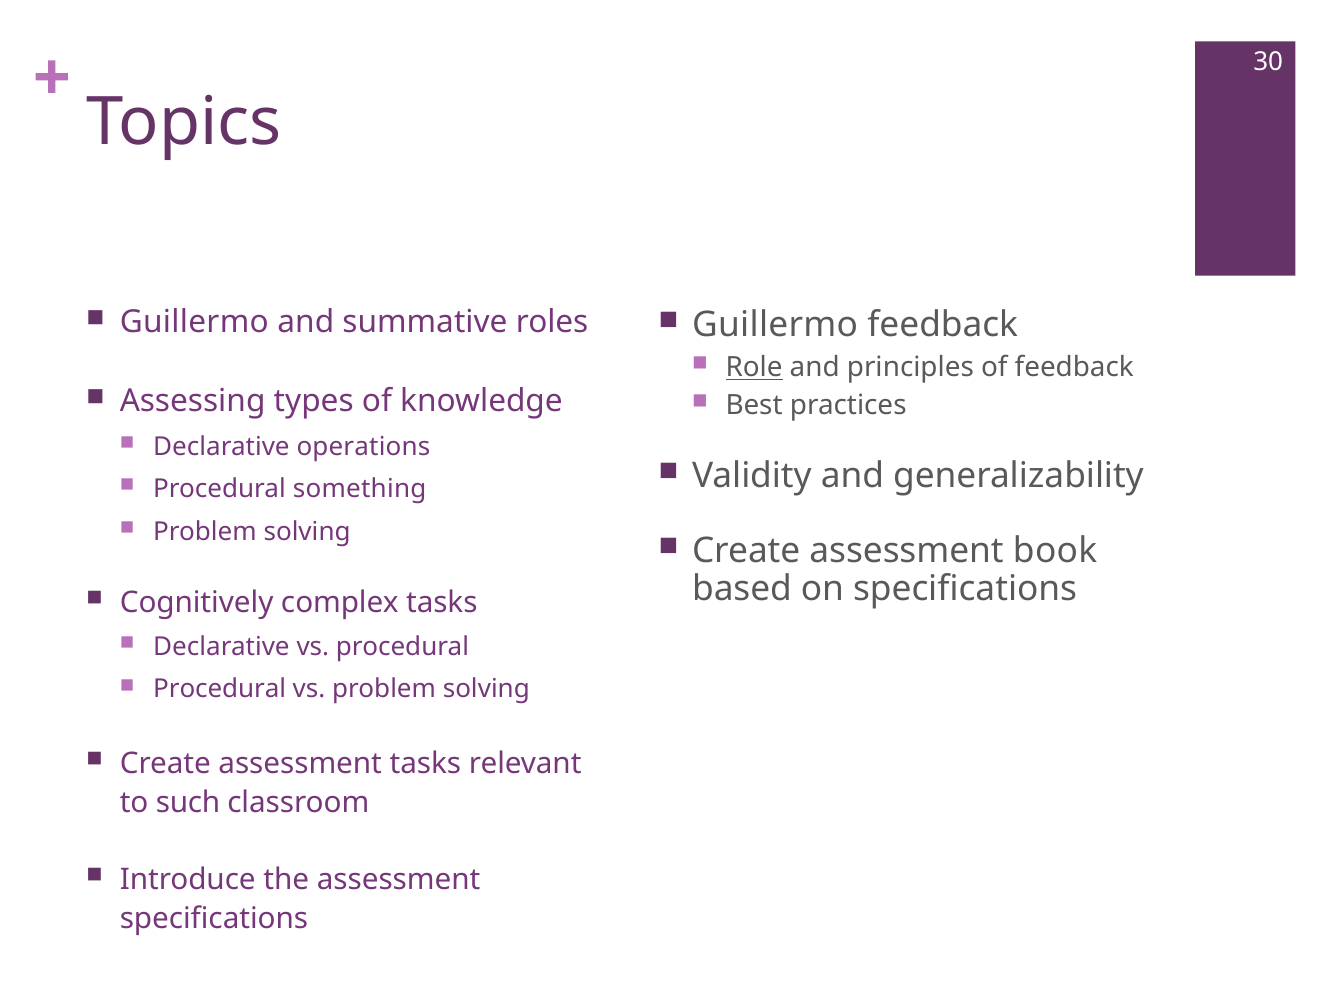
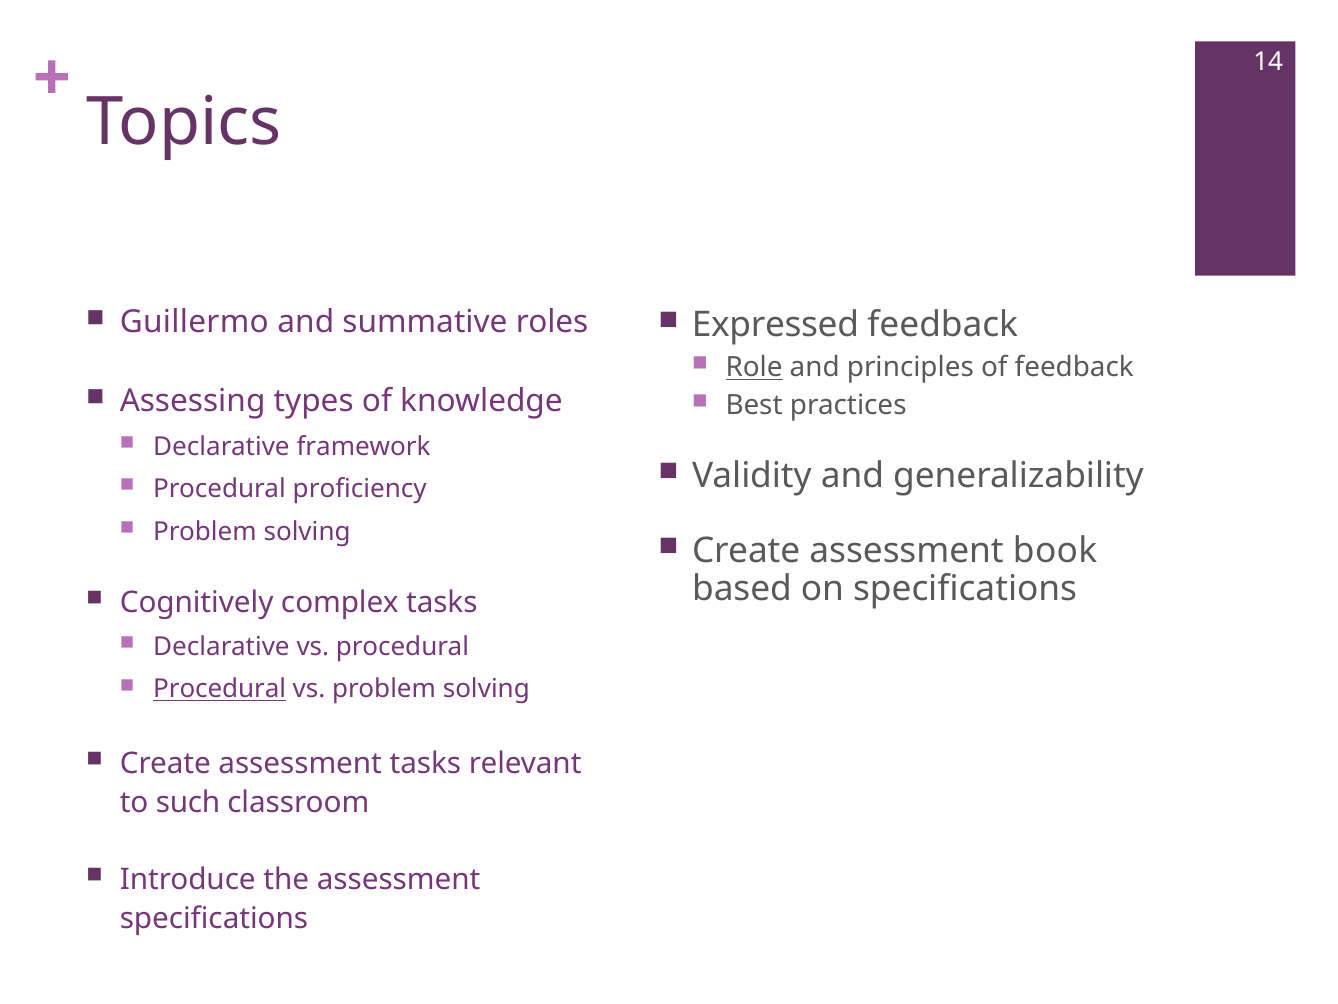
30: 30 -> 14
Guillermo at (775, 325): Guillermo -> Expressed
operations: operations -> framework
something: something -> proficiency
Procedural at (220, 689) underline: none -> present
